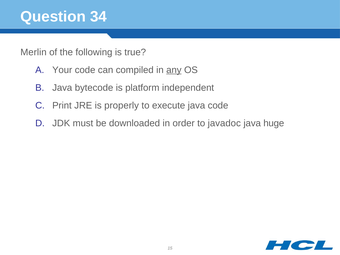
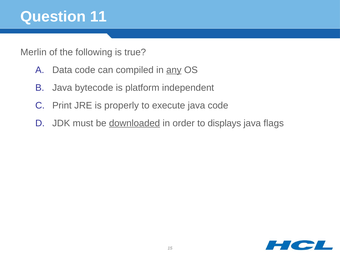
34: 34 -> 11
Your: Your -> Data
downloaded underline: none -> present
javadoc: javadoc -> displays
huge: huge -> flags
